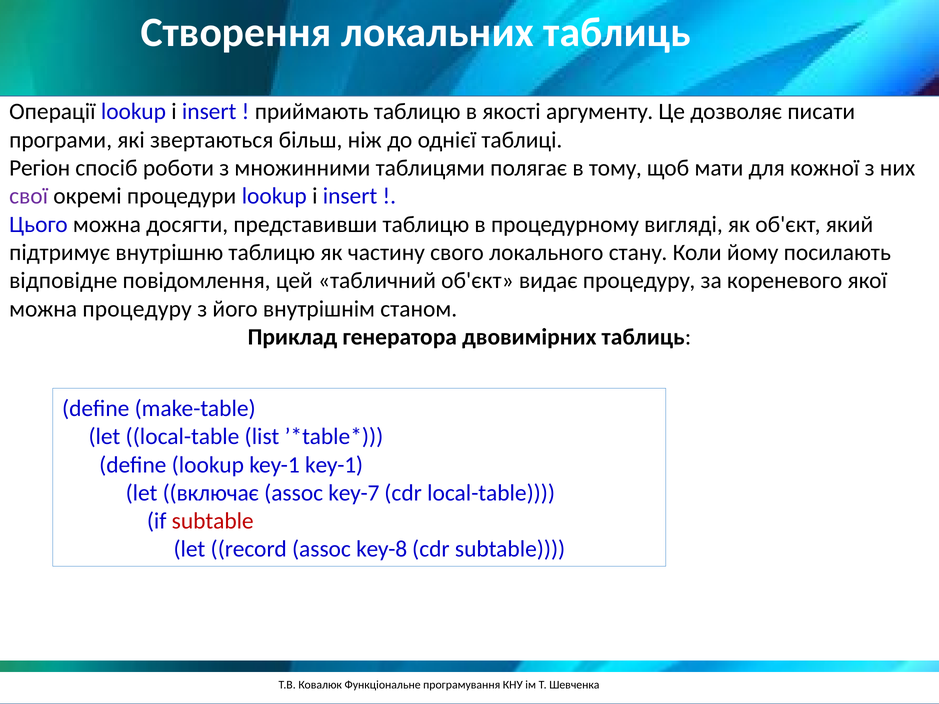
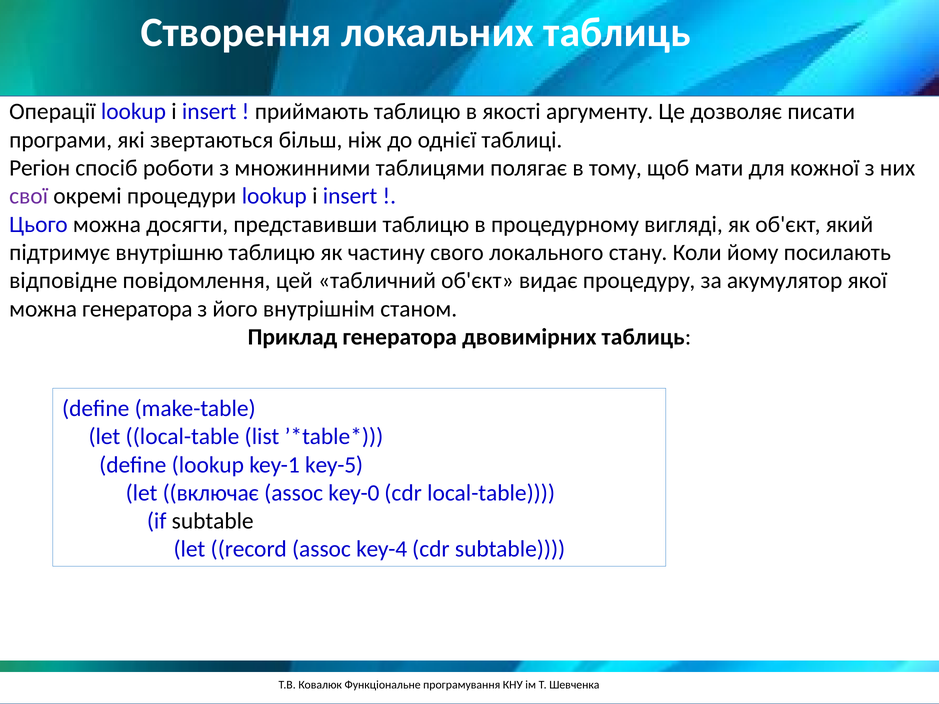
кореневого: кореневого -> акумулятор
можна процедуру: процедуру -> генератора
key-1 key-1: key-1 -> key-5
key-7: key-7 -> key-0
subtable at (213, 521) colour: red -> black
key-8: key-8 -> key-4
